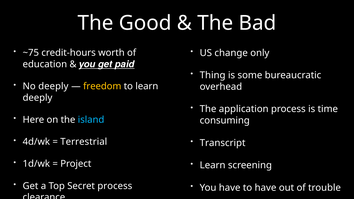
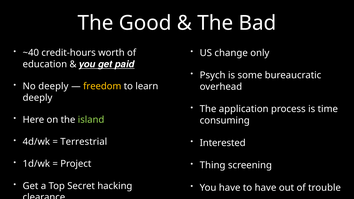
~75: ~75 -> ~40
Thing: Thing -> Psych
island colour: light blue -> light green
Transcript: Transcript -> Interested
Learn at (213, 165): Learn -> Thing
Secret process: process -> hacking
